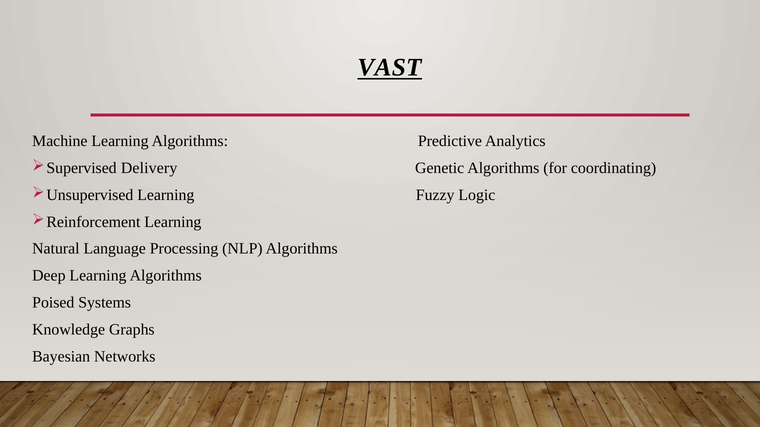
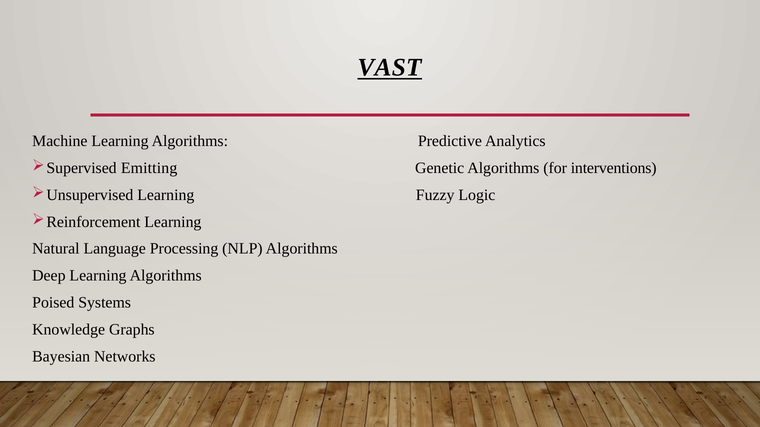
Delivery: Delivery -> Emitting
coordinating: coordinating -> interventions
